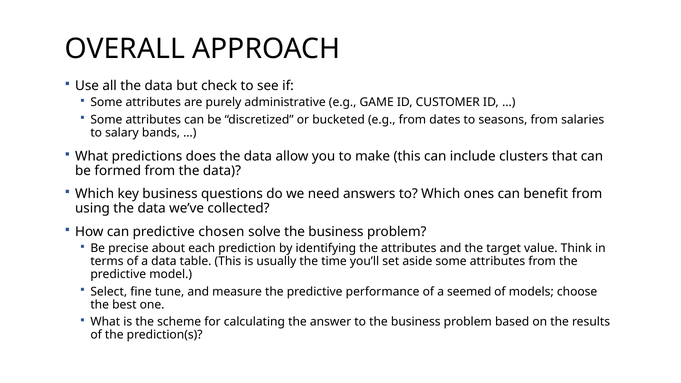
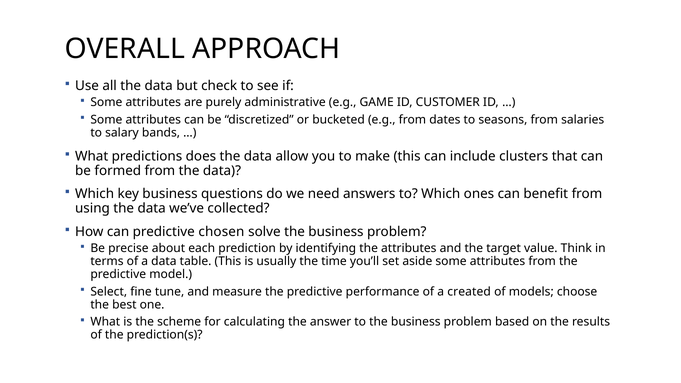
seemed: seemed -> created
